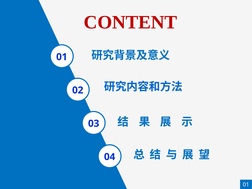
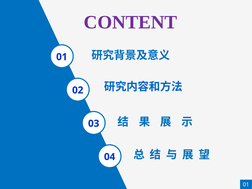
CONTENT colour: red -> purple
